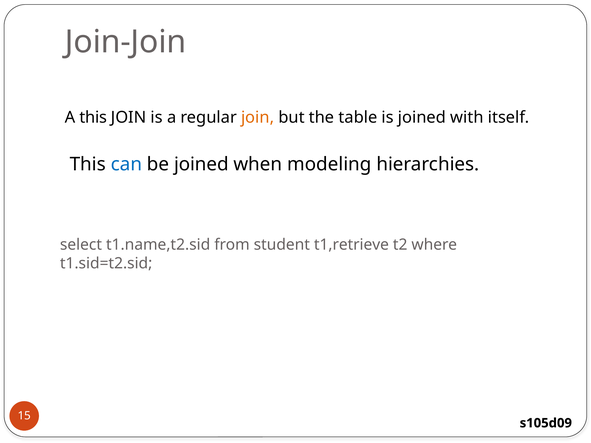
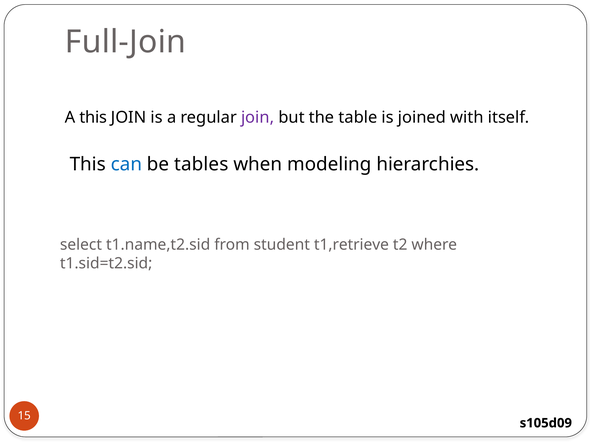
Join-Join: Join-Join -> Full-Join
join at (258, 117) colour: orange -> purple
be joined: joined -> tables
